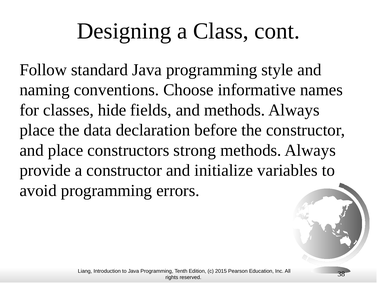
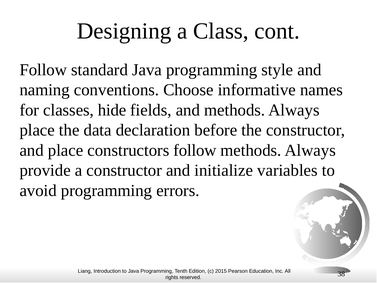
constructors strong: strong -> follow
